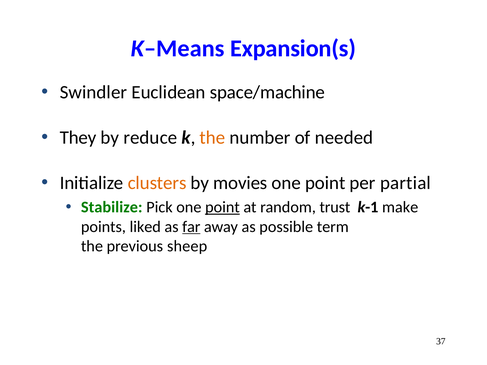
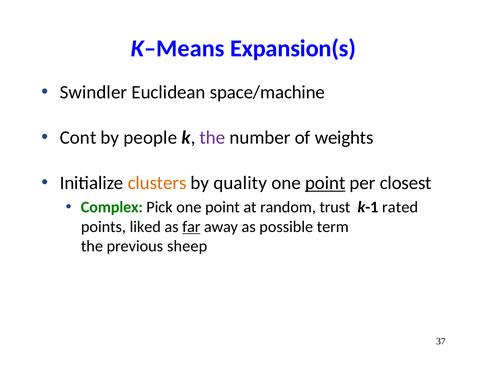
They: They -> Cont
reduce: reduce -> people
the at (212, 138) colour: orange -> purple
needed: needed -> weights
movies: movies -> quality
point at (325, 183) underline: none -> present
partial: partial -> closest
Stabilize: Stabilize -> Complex
point at (222, 207) underline: present -> none
make: make -> rated
